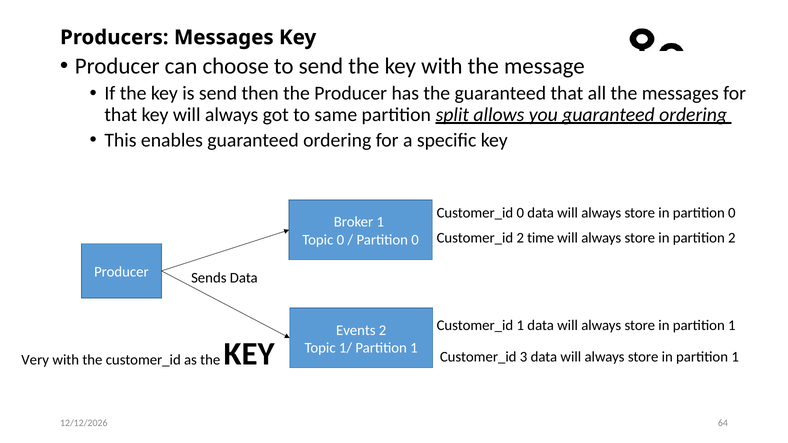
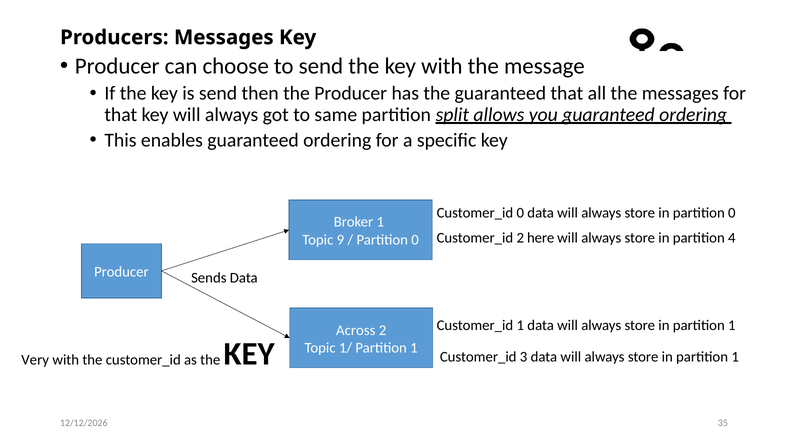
time: time -> here
partition 2: 2 -> 4
Topic 0: 0 -> 9
Events: Events -> Across
64: 64 -> 35
